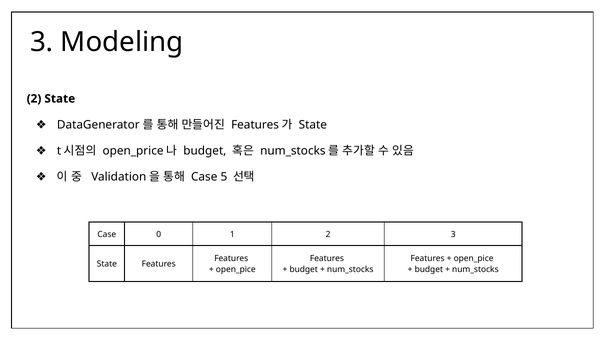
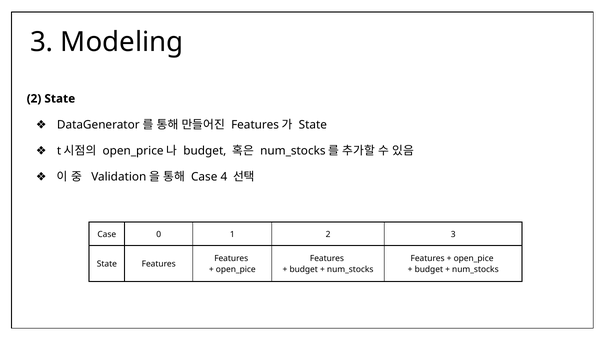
5: 5 -> 4
